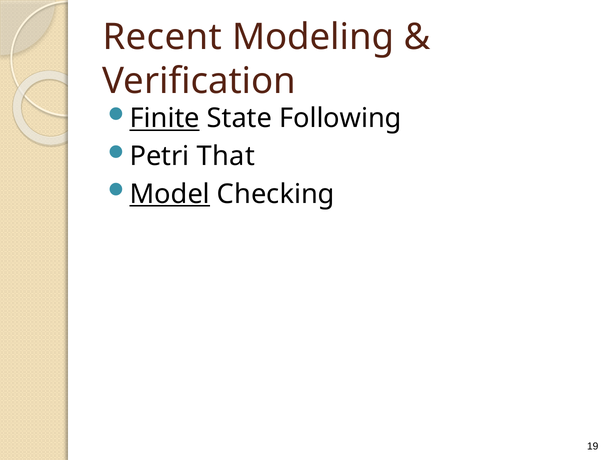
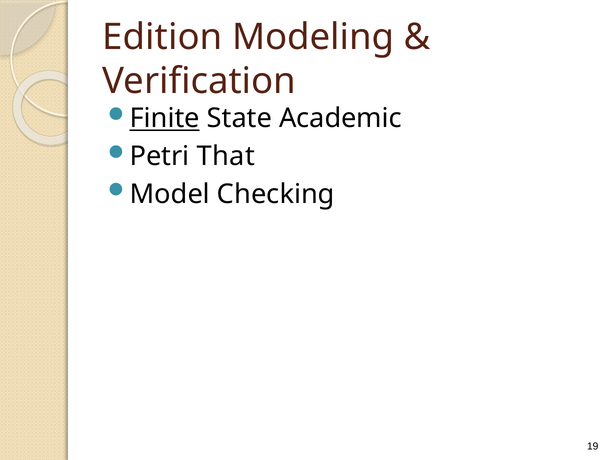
Recent: Recent -> Edition
Following: Following -> Academic
Model underline: present -> none
